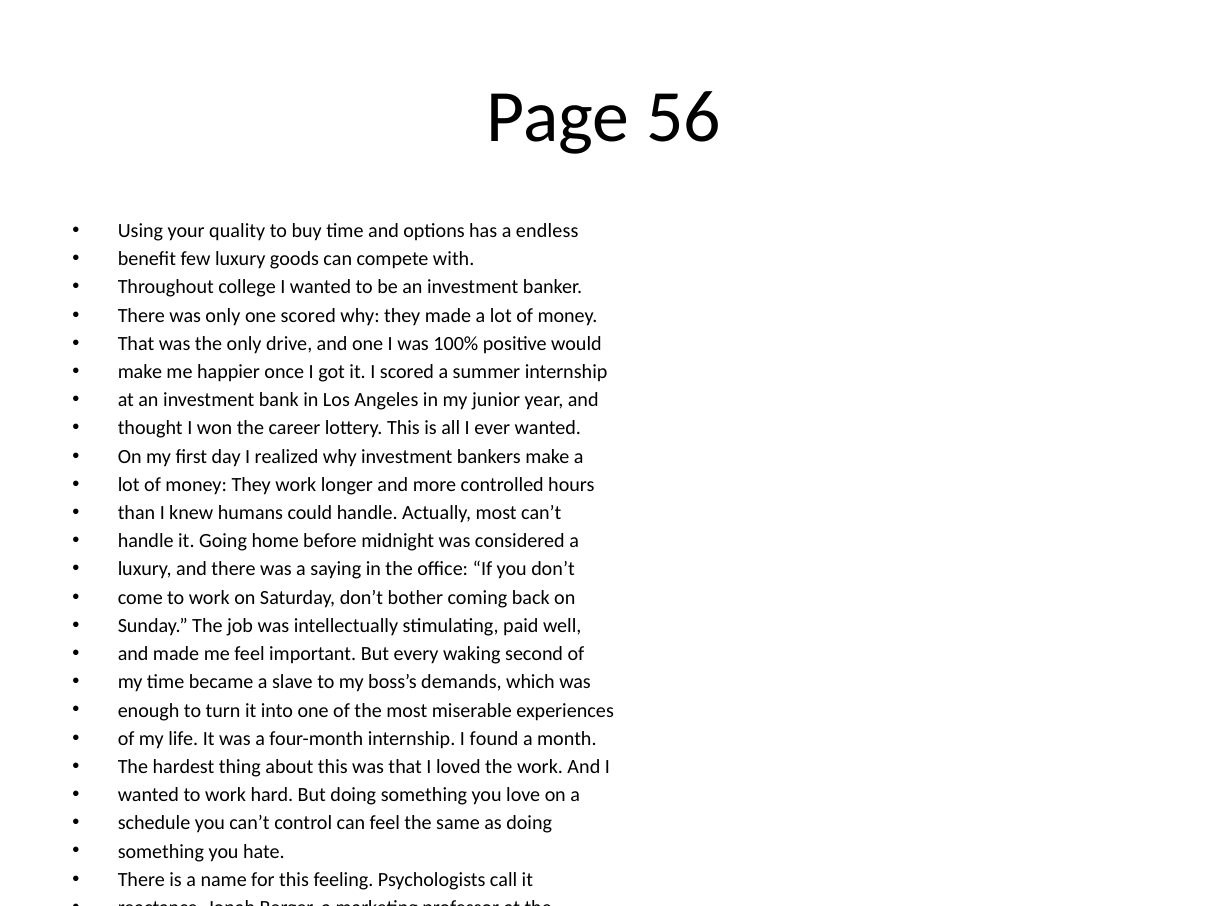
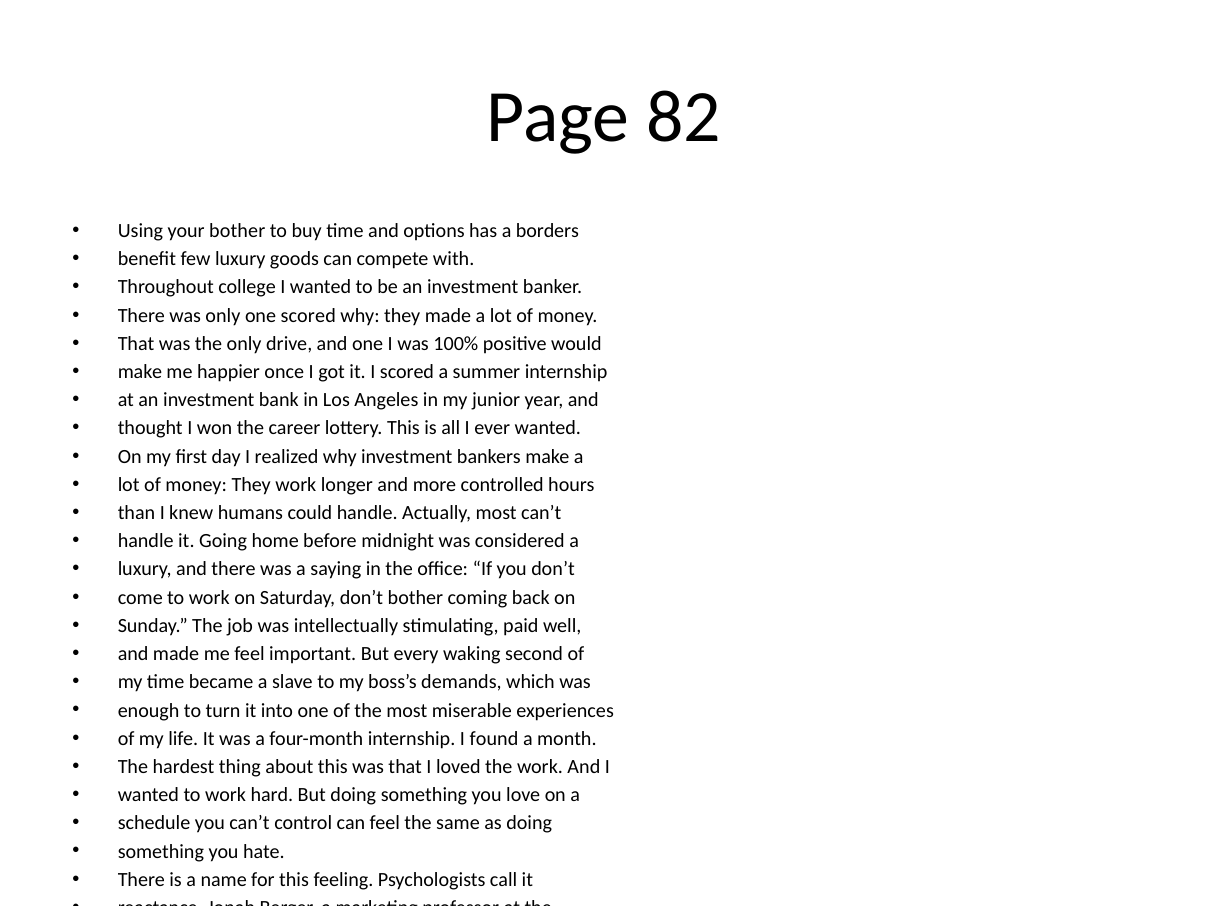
56: 56 -> 82
your quality: quality -> bother
endless: endless -> borders
